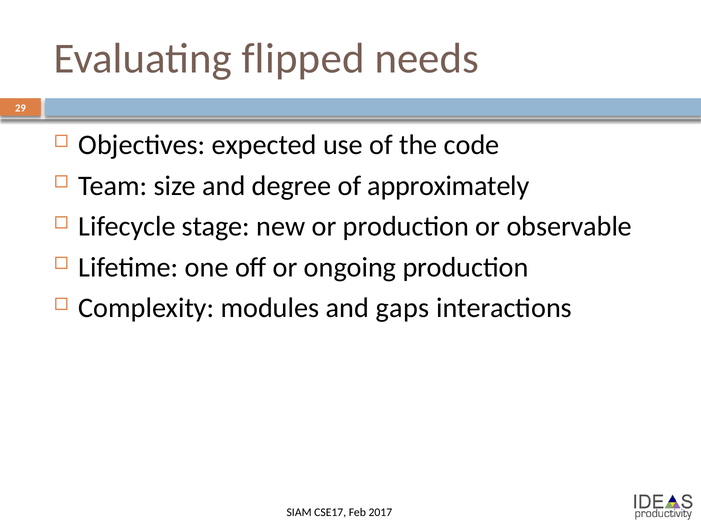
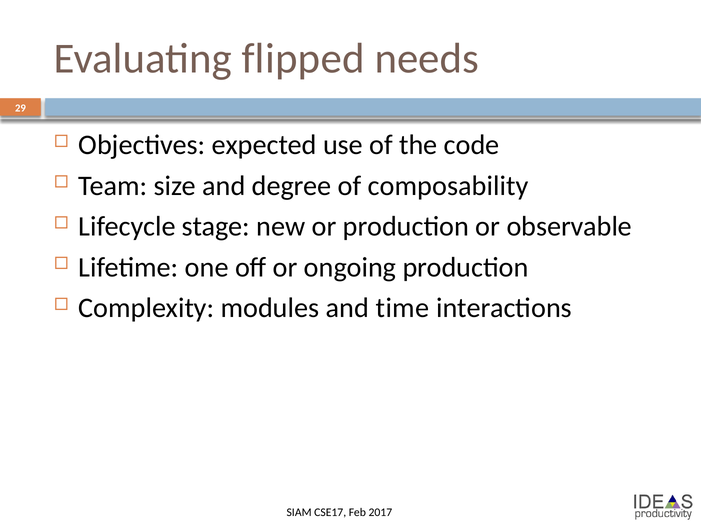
approximately: approximately -> composability
gaps: gaps -> time
